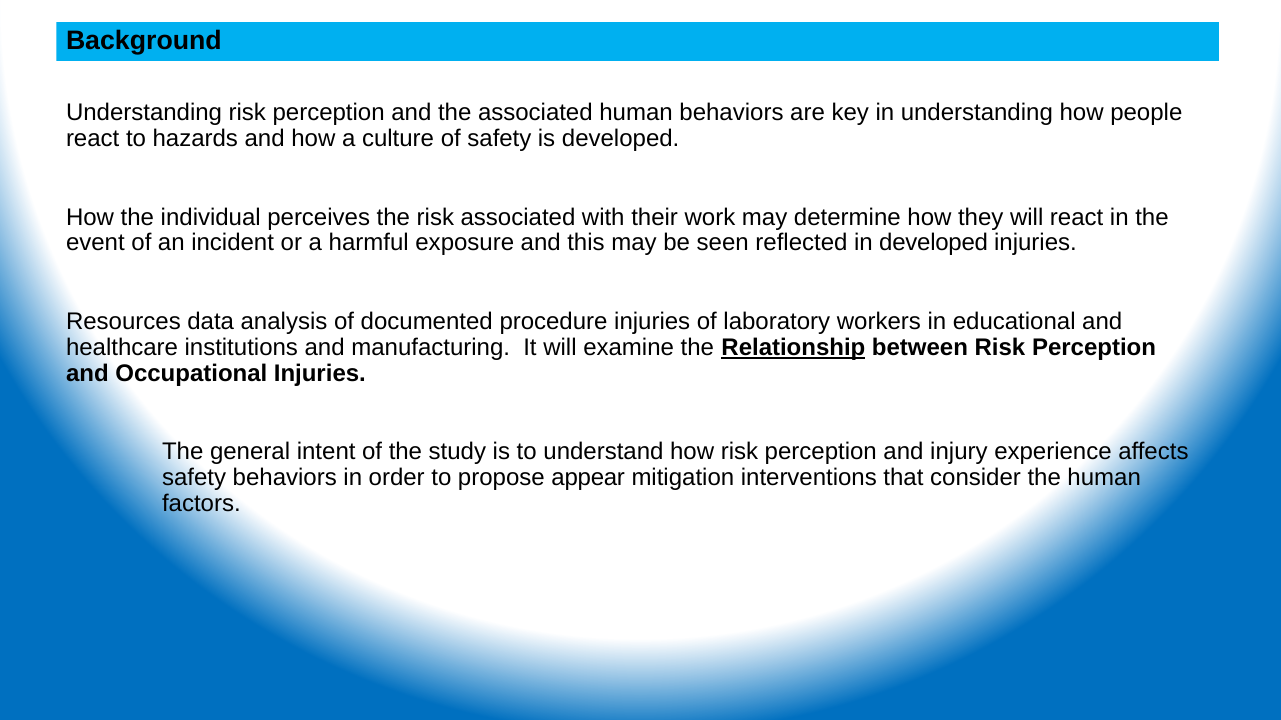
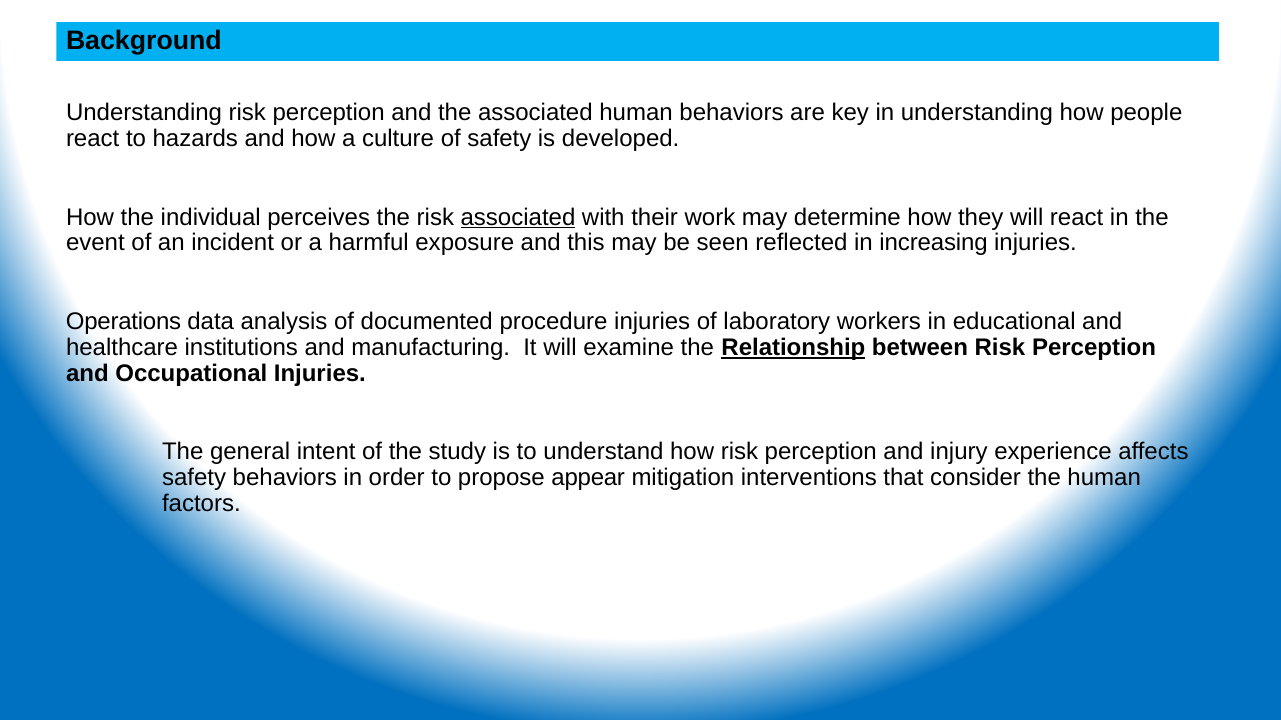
associated at (518, 217) underline: none -> present
in developed: developed -> increasing
Resources: Resources -> Operations
